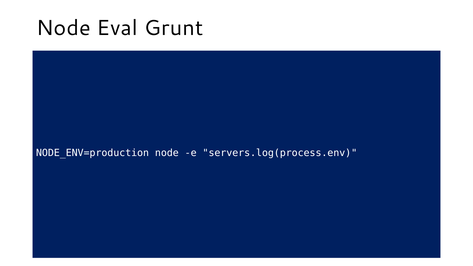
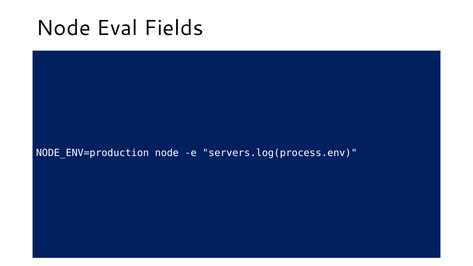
Grunt: Grunt -> Fields
